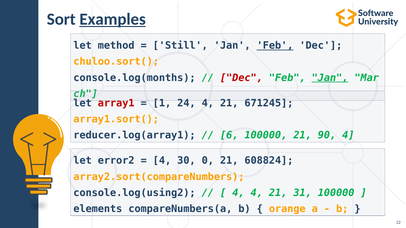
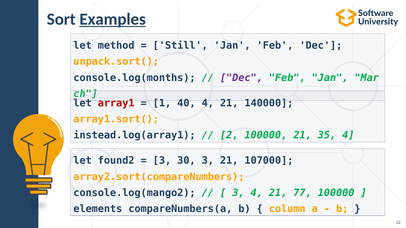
Feb at (275, 46) underline: present -> none
chuloo.sort(: chuloo.sort( -> unpack.sort(
Dec at (241, 78) colour: red -> purple
Jan at (330, 78) underline: present -> none
24: 24 -> 40
671245: 671245 -> 140000
reducer.log(array1: reducer.log(array1 -> instead.log(array1
6: 6 -> 2
90: 90 -> 35
error2: error2 -> found2
4 at (162, 161): 4 -> 3
30 0: 0 -> 3
608824: 608824 -> 107000
console.log(using2: console.log(using2 -> console.log(mango2
4 at (238, 193): 4 -> 3
31: 31 -> 77
orange: orange -> column
